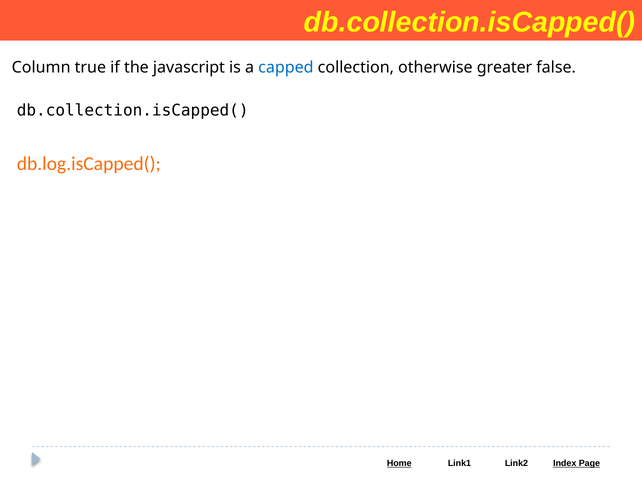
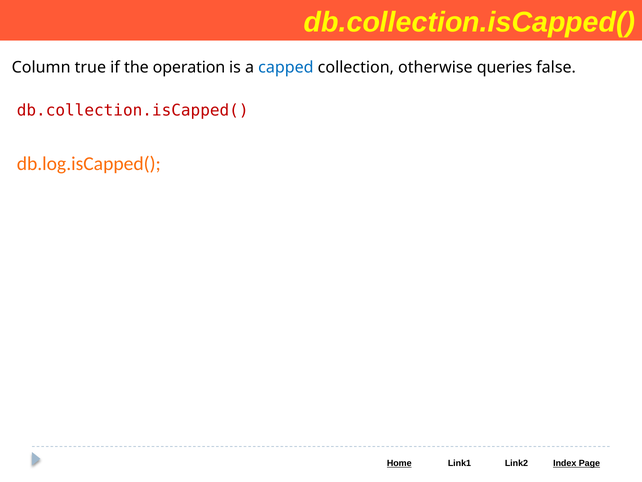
javascript: javascript -> operation
greater: greater -> queries
db.collection.isCapped( at (133, 110) colour: black -> red
